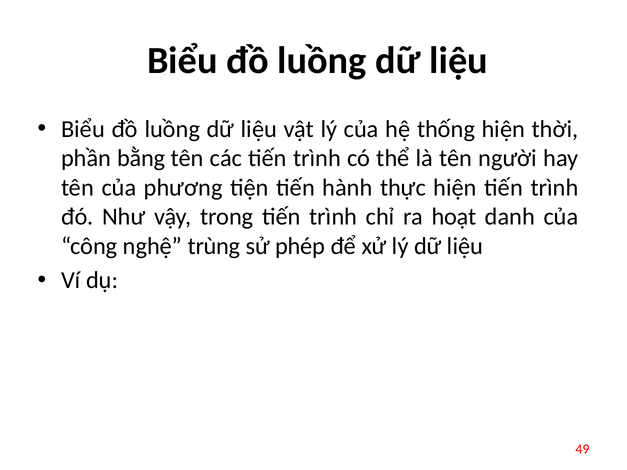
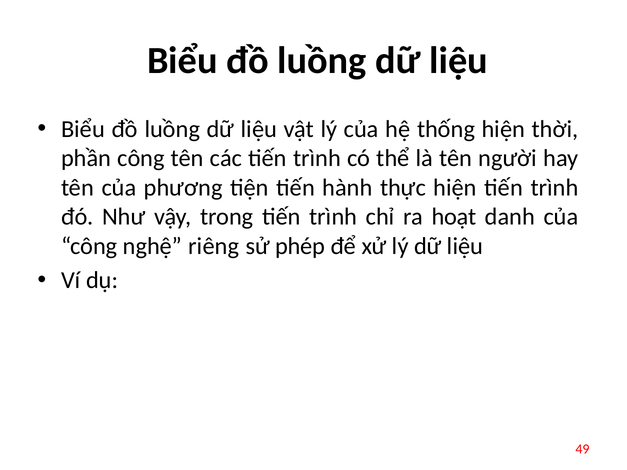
phần bằng: bằng -> công
trùng: trùng -> riêng
